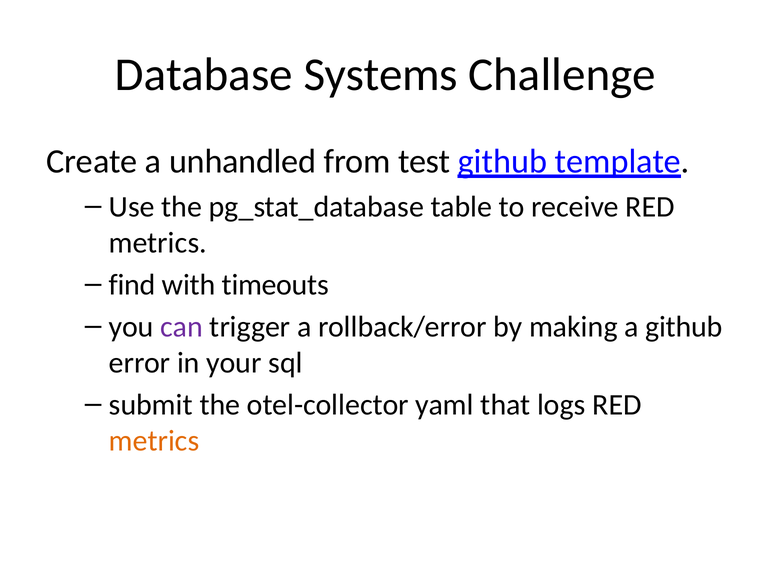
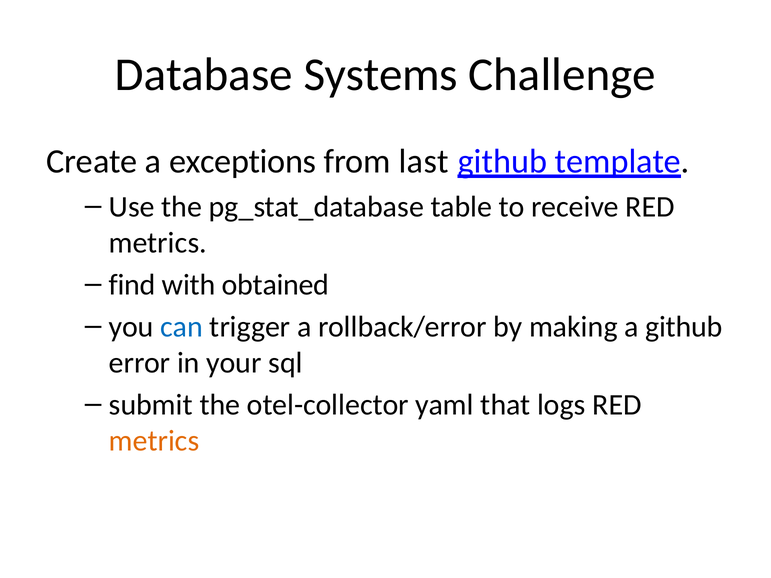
unhandled: unhandled -> exceptions
test: test -> last
timeouts: timeouts -> obtained
can colour: purple -> blue
